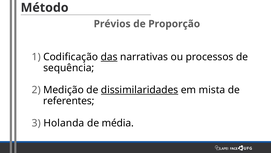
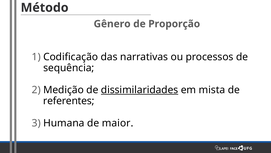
Prévios: Prévios -> Gênero
das underline: present -> none
Holanda: Holanda -> Humana
média: média -> maior
